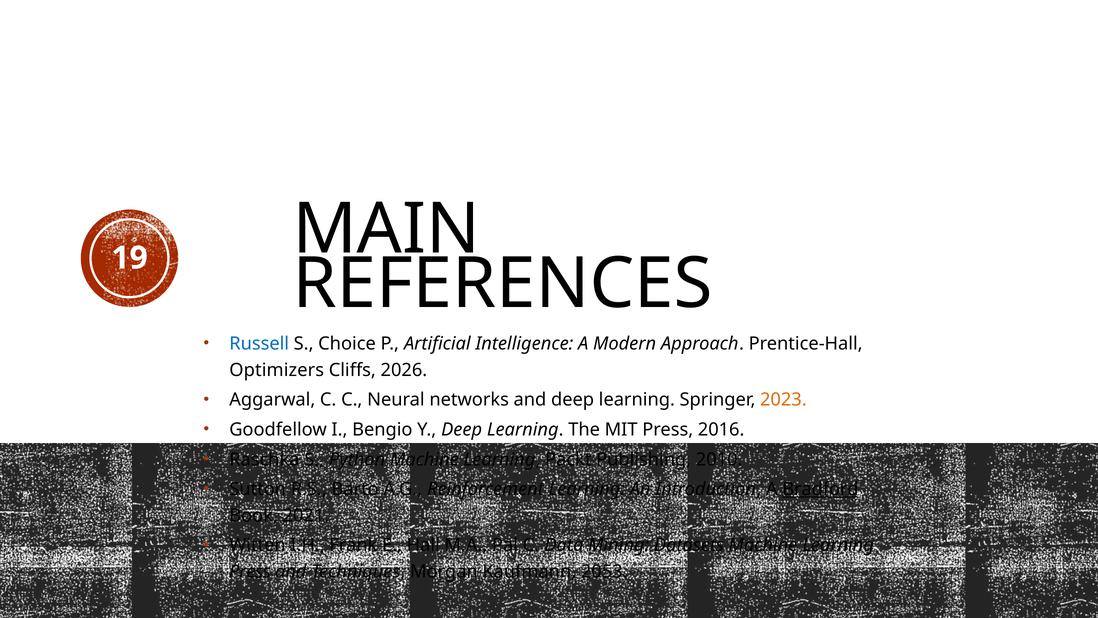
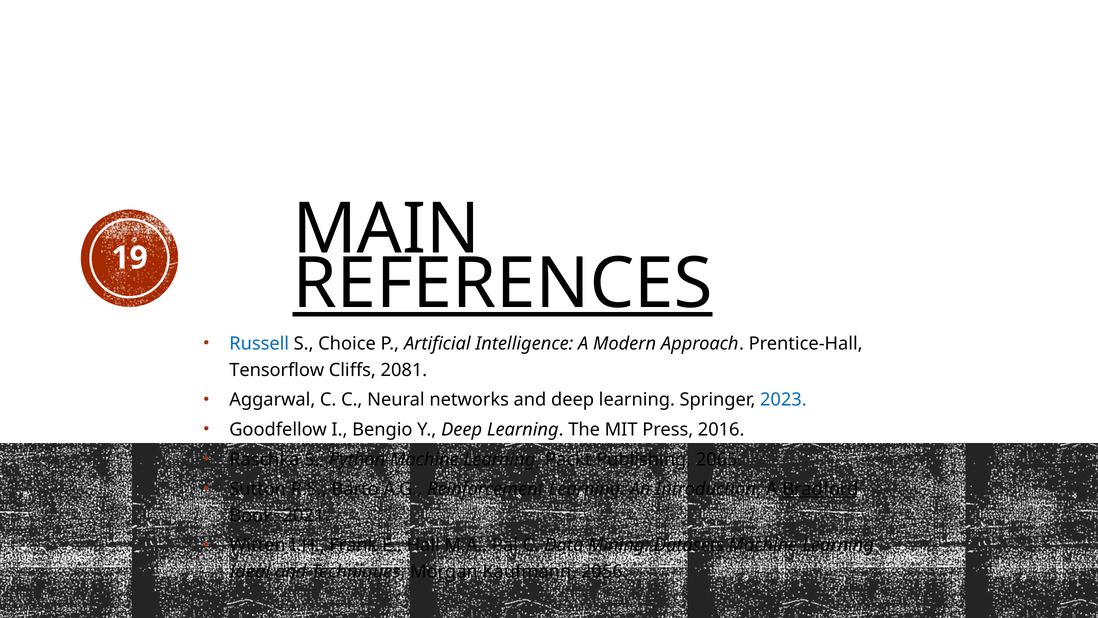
REFERENCES underline: none -> present
Optimizers: Optimizers -> Tensorflow
2026: 2026 -> 2081
2023 colour: orange -> blue
2010: 2010 -> 2065
Press at (250, 571): Press -> Ideal
2053: 2053 -> 2056
